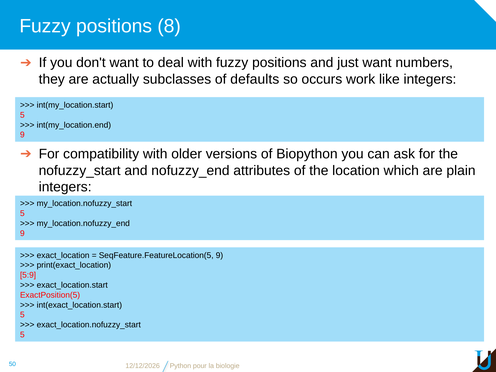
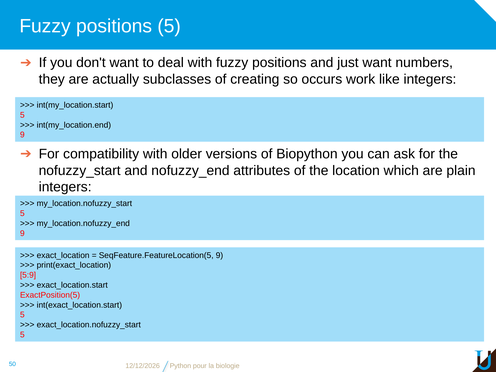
positions 8: 8 -> 5
defaults: defaults -> creating
